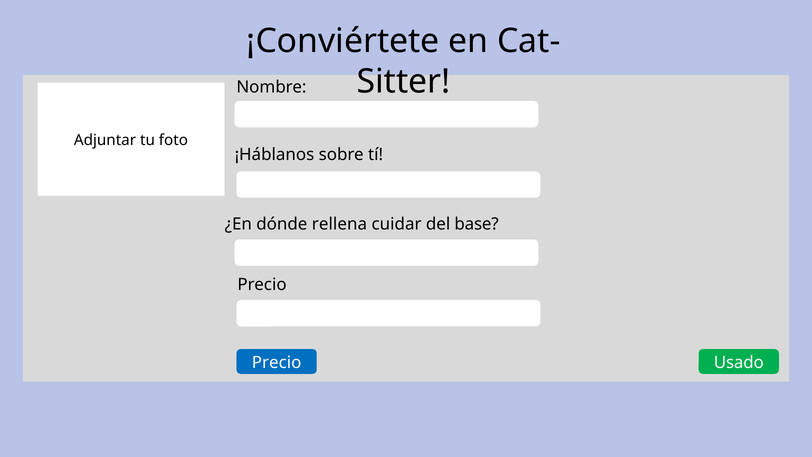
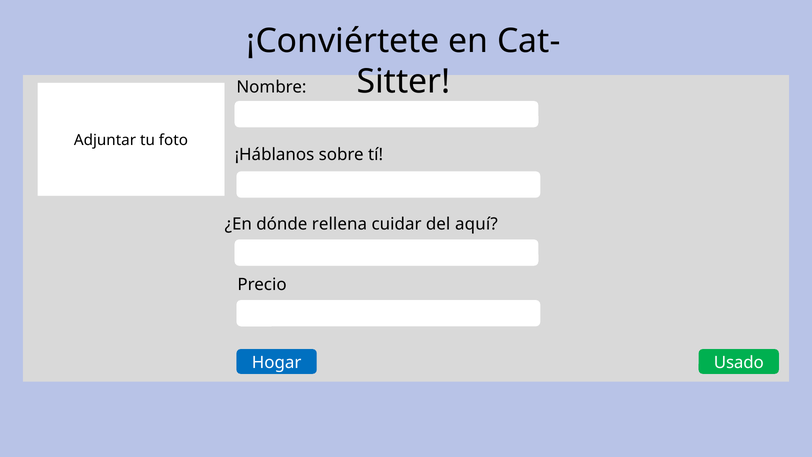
base: base -> aquí
Precio at (277, 362): Precio -> Hogar
